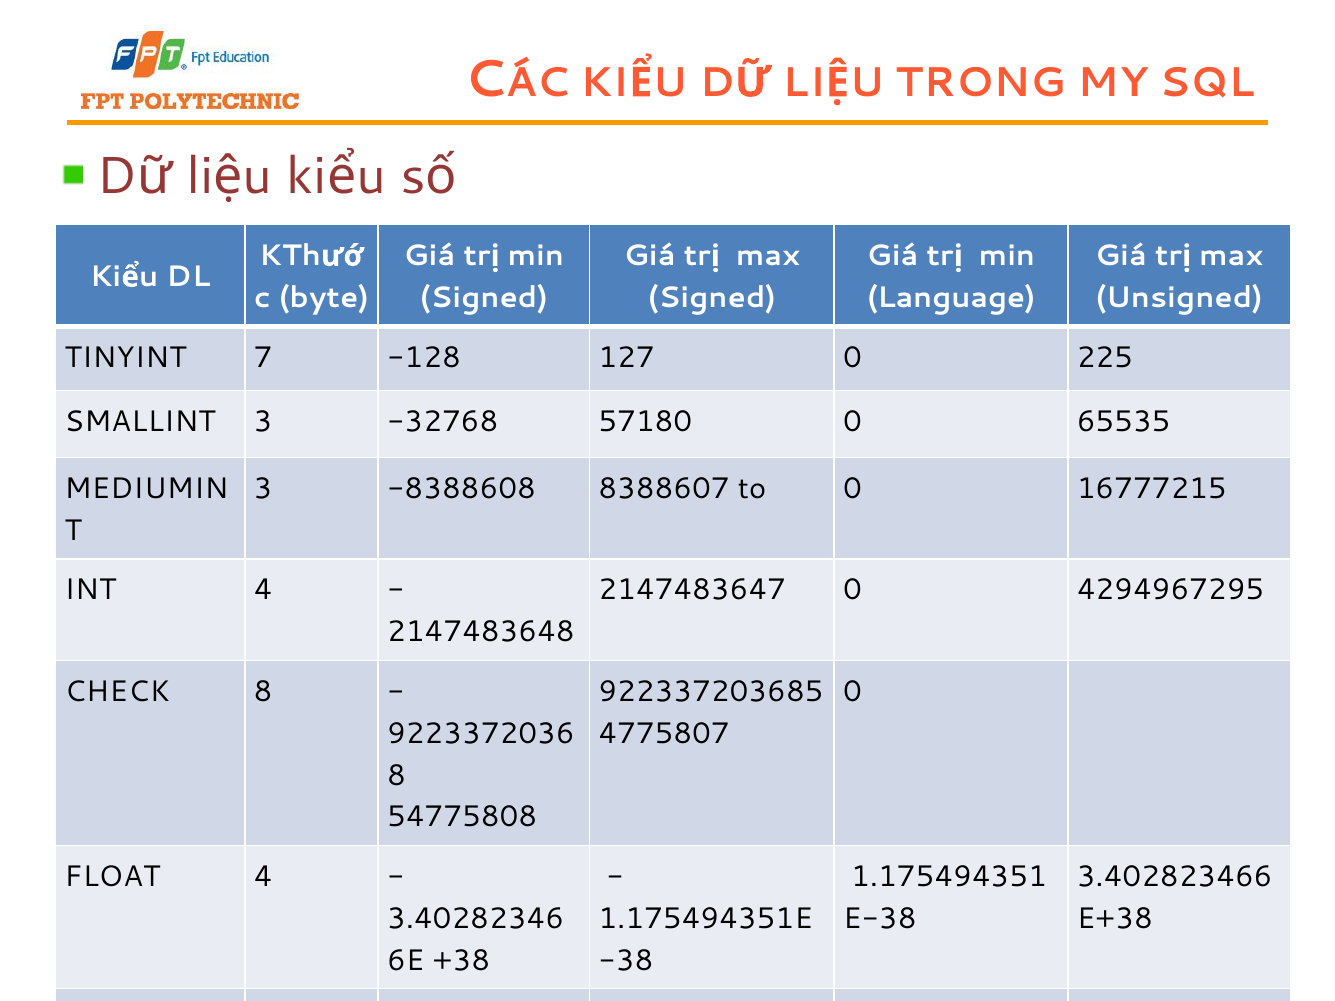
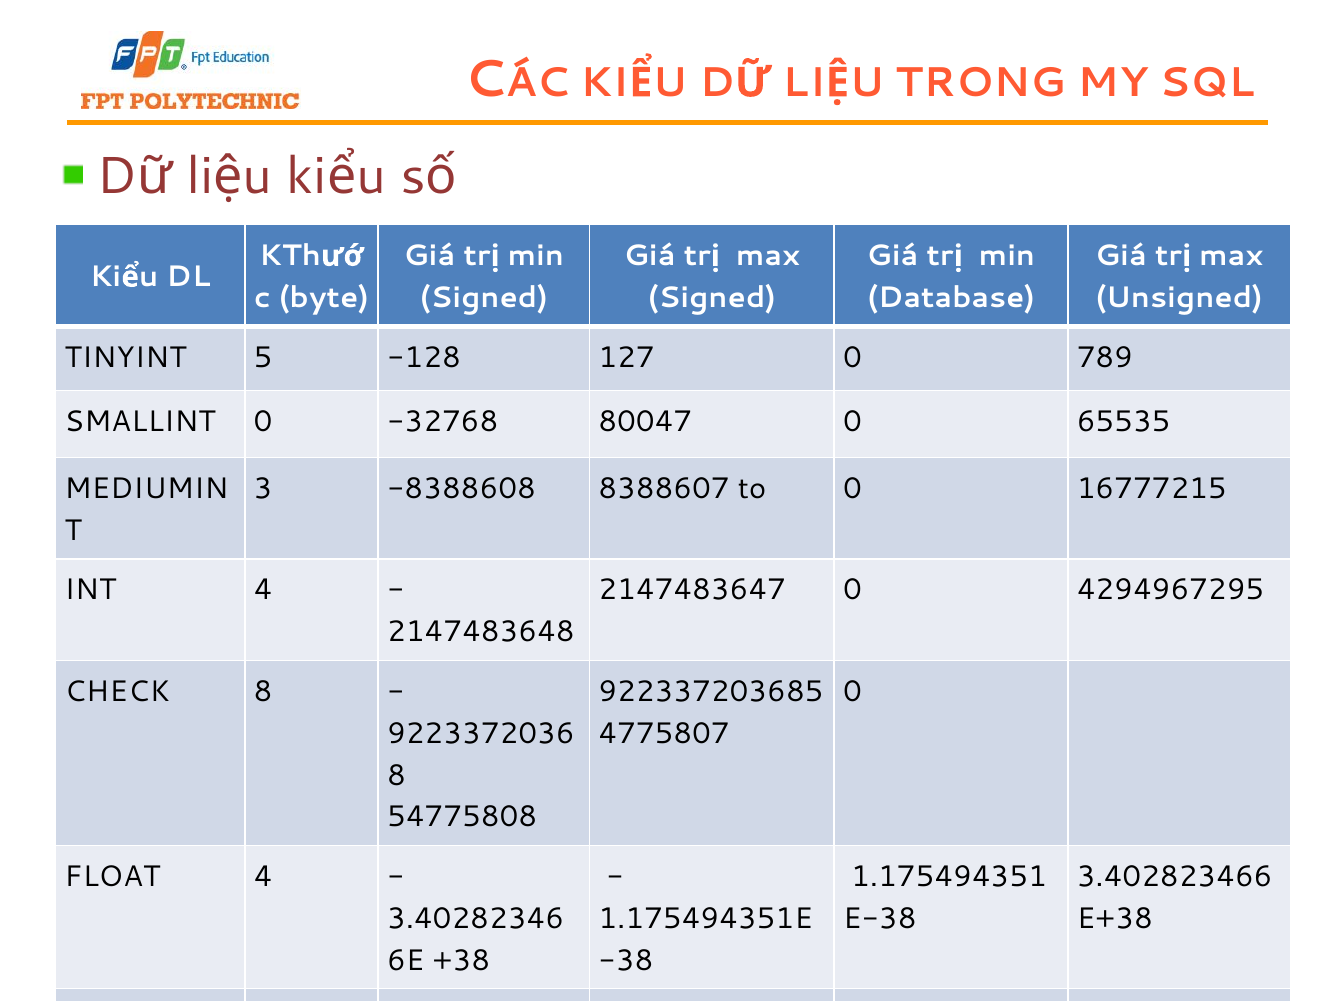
Language: Language -> Database
7: 7 -> 5
225: 225 -> 789
SMALLINT 3: 3 -> 0
57180: 57180 -> 80047
